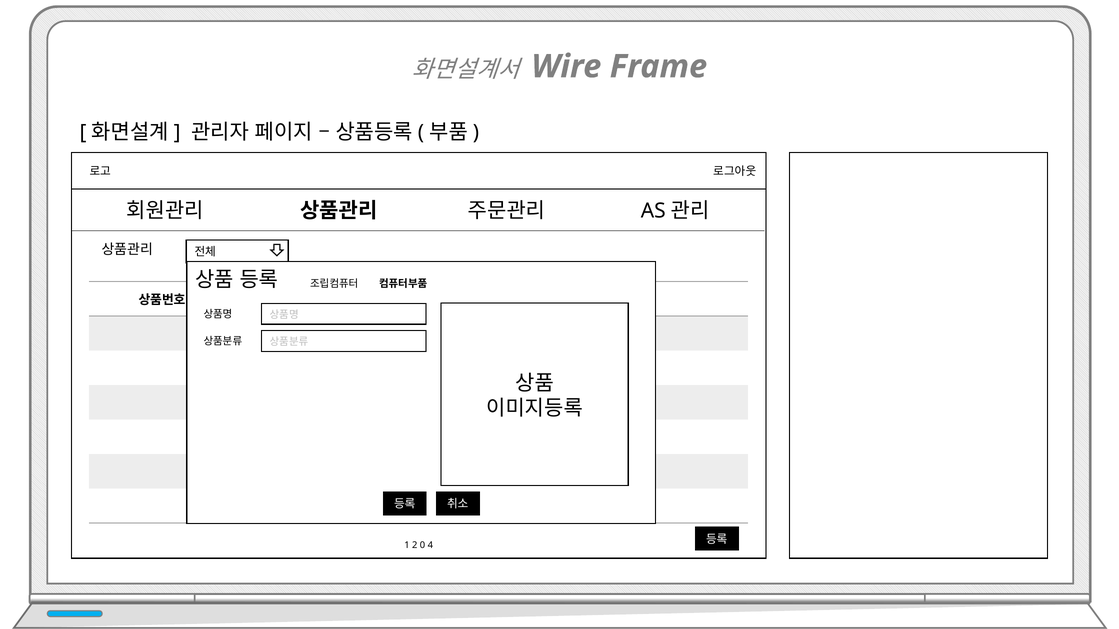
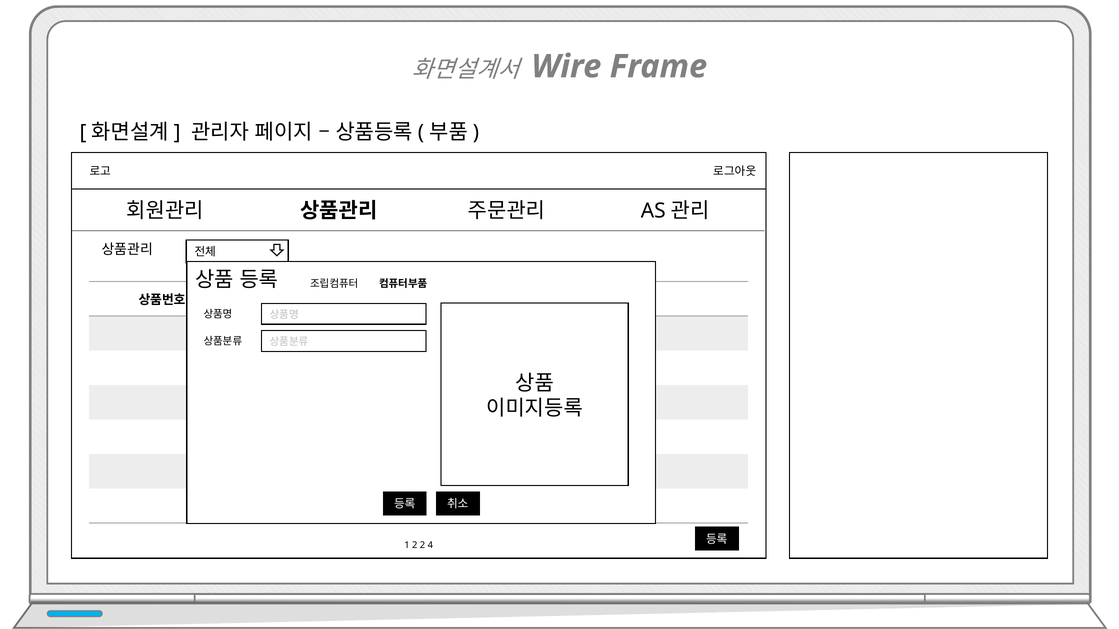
2 0: 0 -> 2
